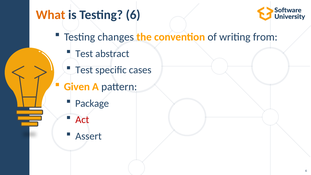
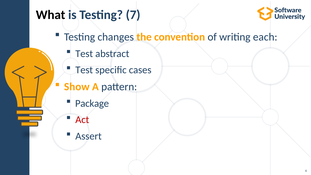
What colour: orange -> black
Testing 6: 6 -> 7
from: from -> each
Given: Given -> Show
